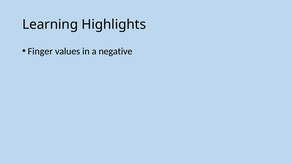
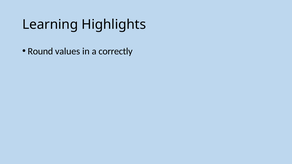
Finger: Finger -> Round
negative: negative -> correctly
